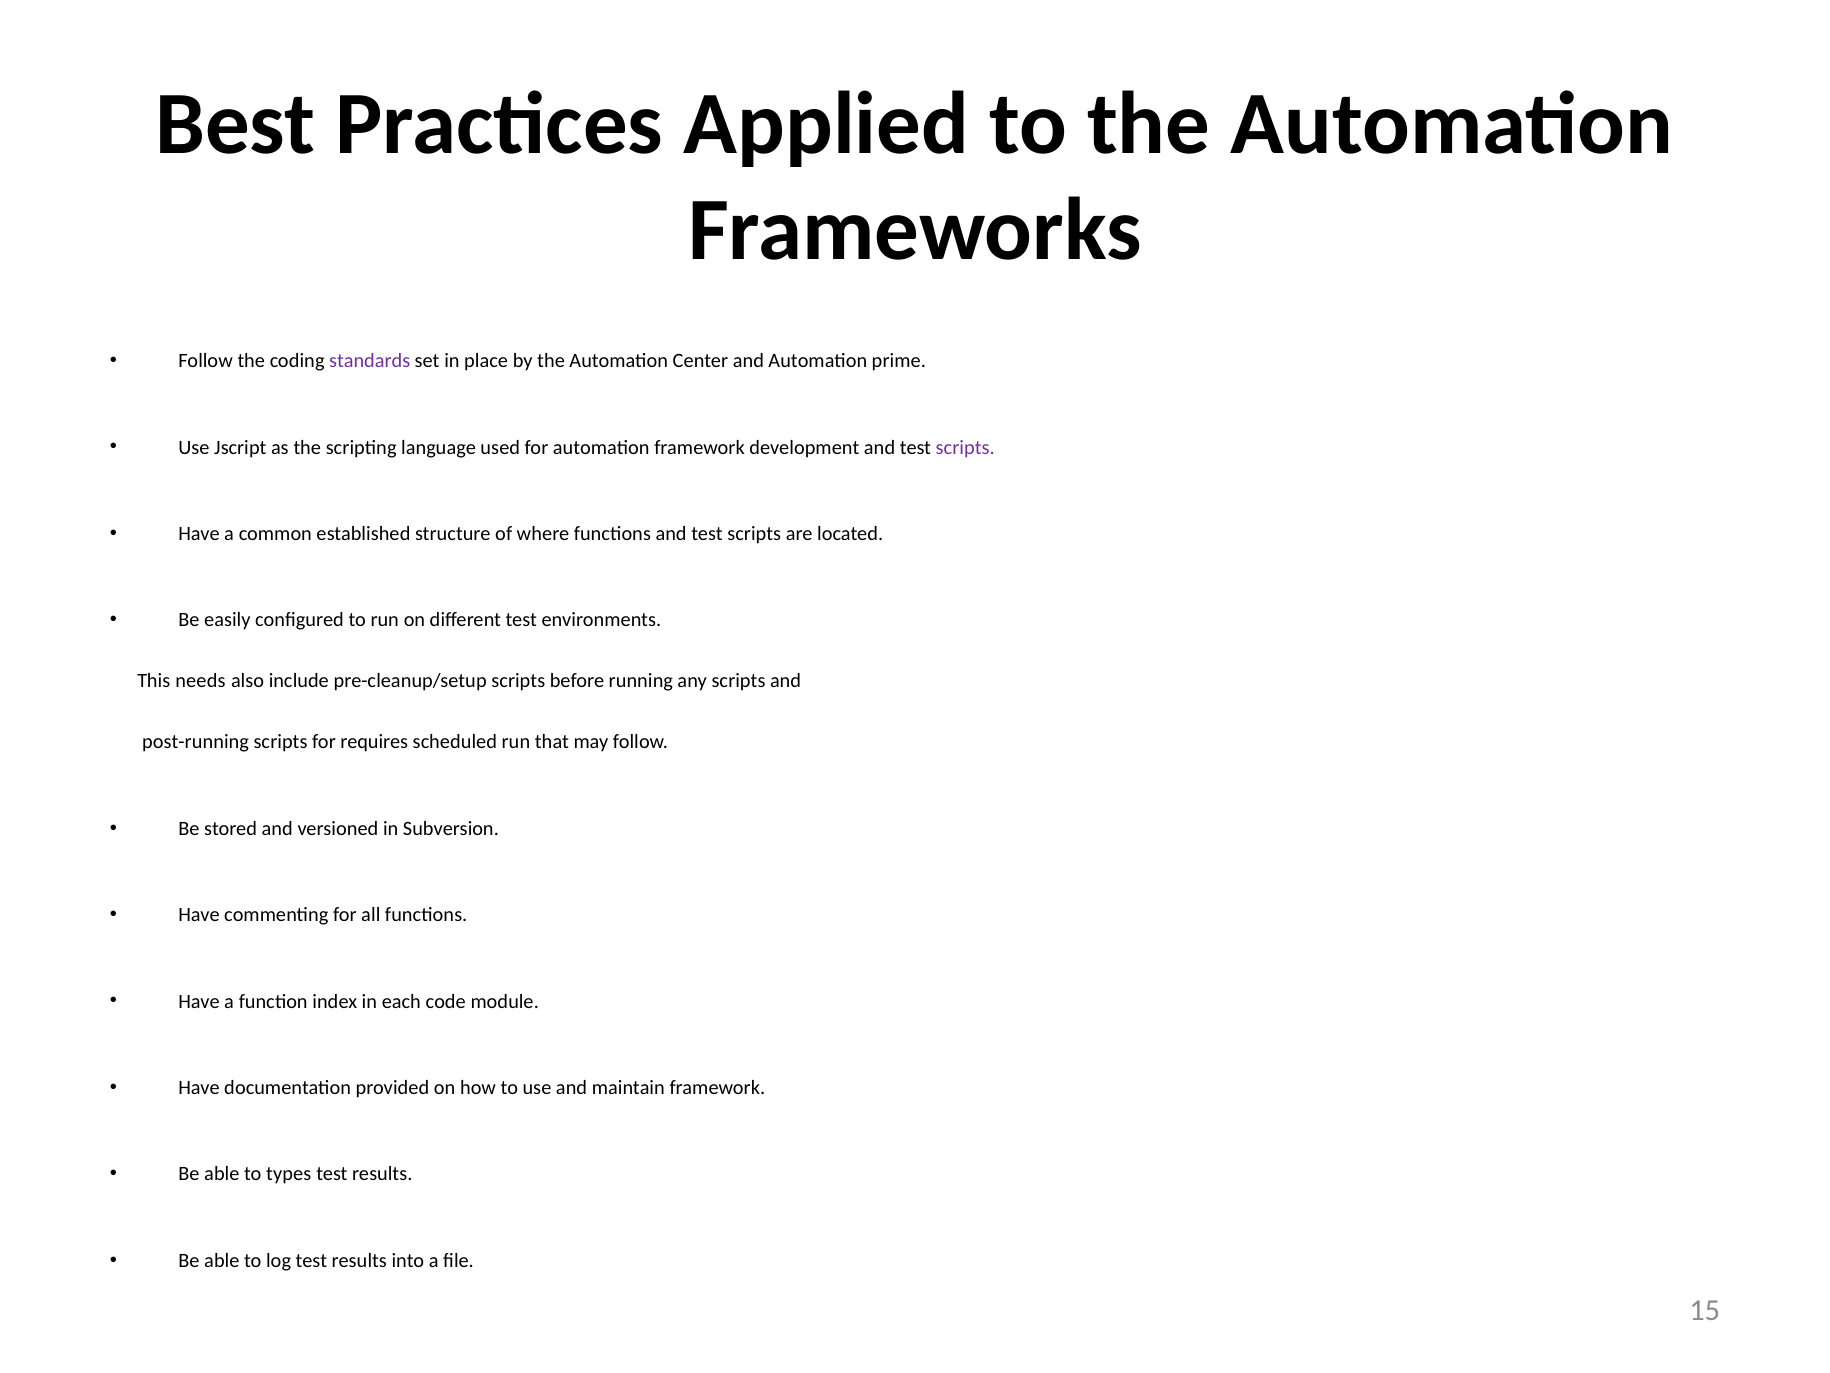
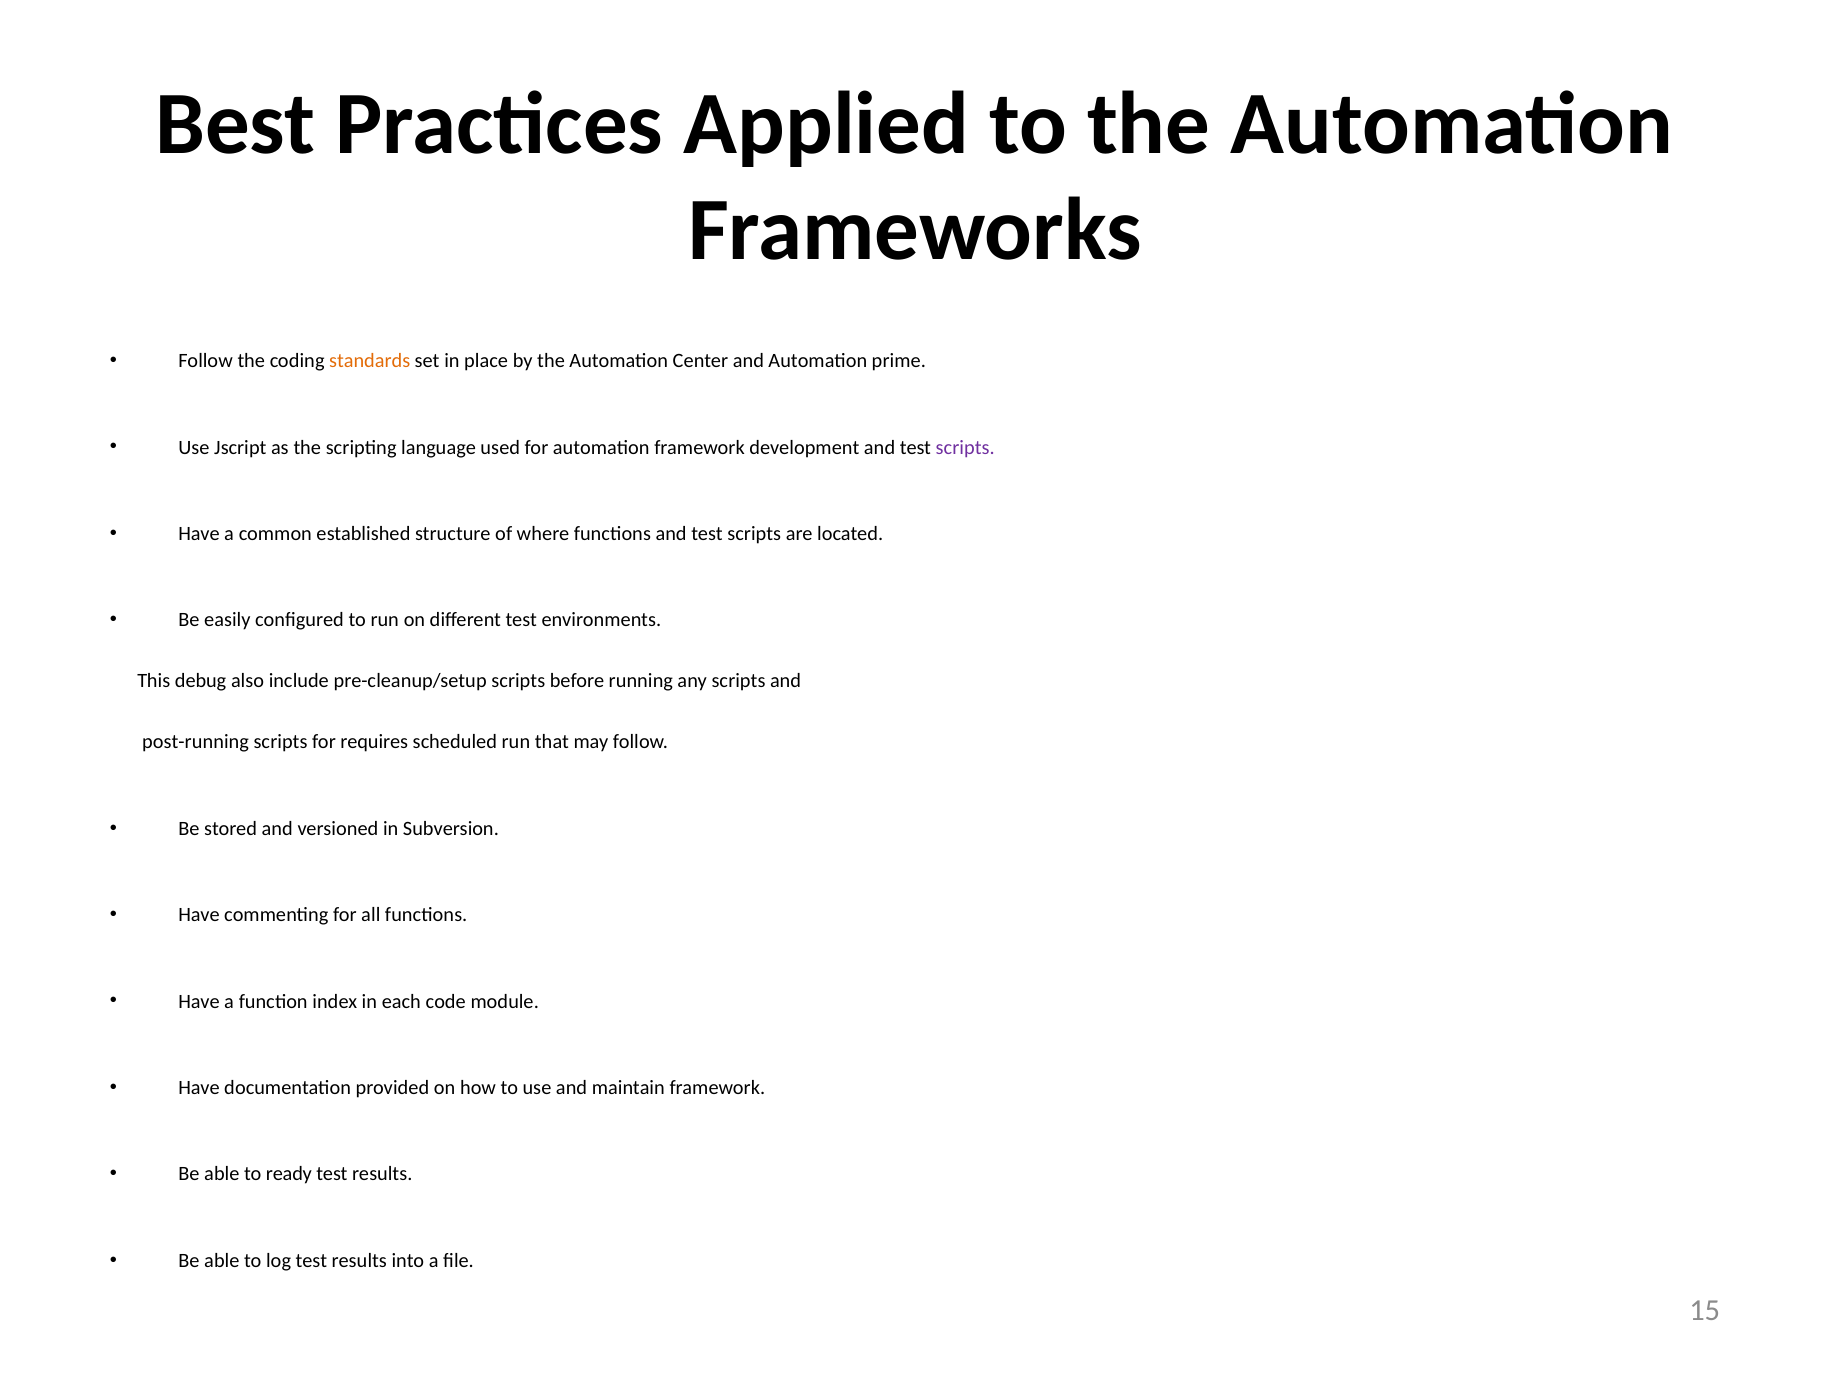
standards colour: purple -> orange
needs: needs -> debug
types: types -> ready
